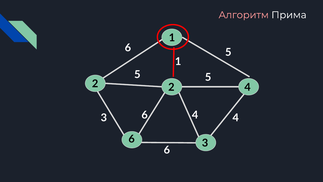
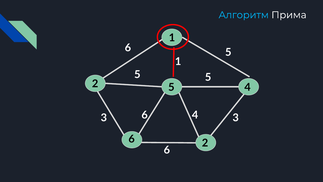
Алгоритм colour: pink -> light blue
2 at (171, 87): 2 -> 5
4 4: 4 -> 3
6 3: 3 -> 2
